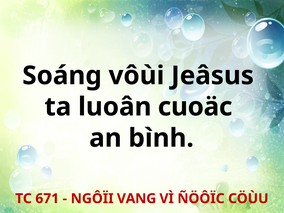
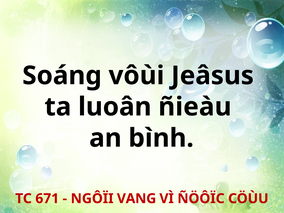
cuoäc: cuoäc -> ñieàu
